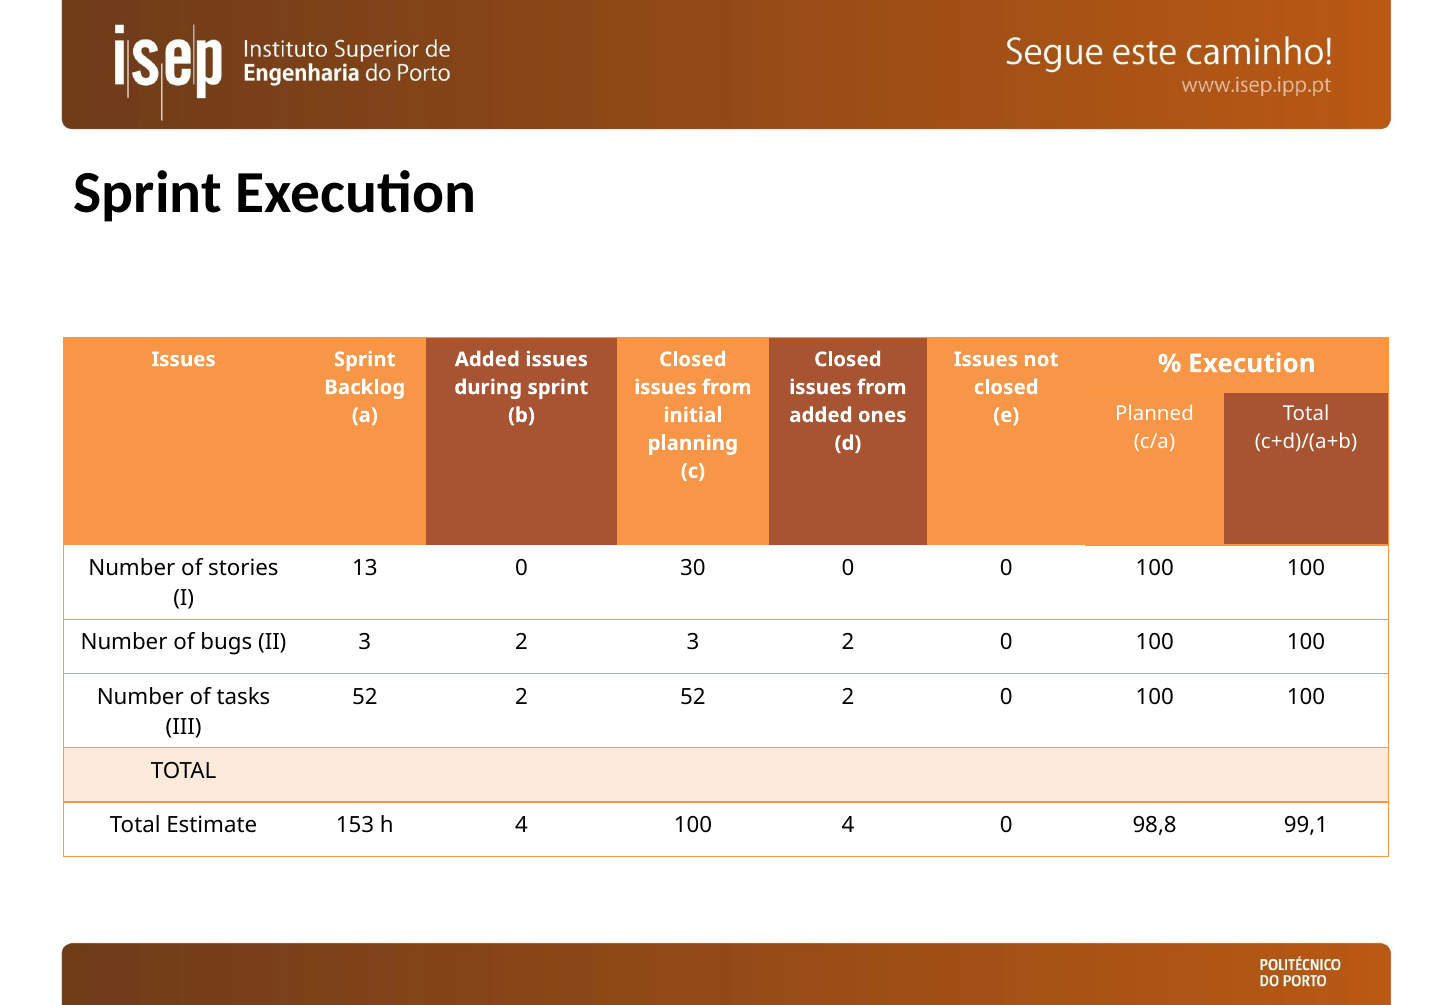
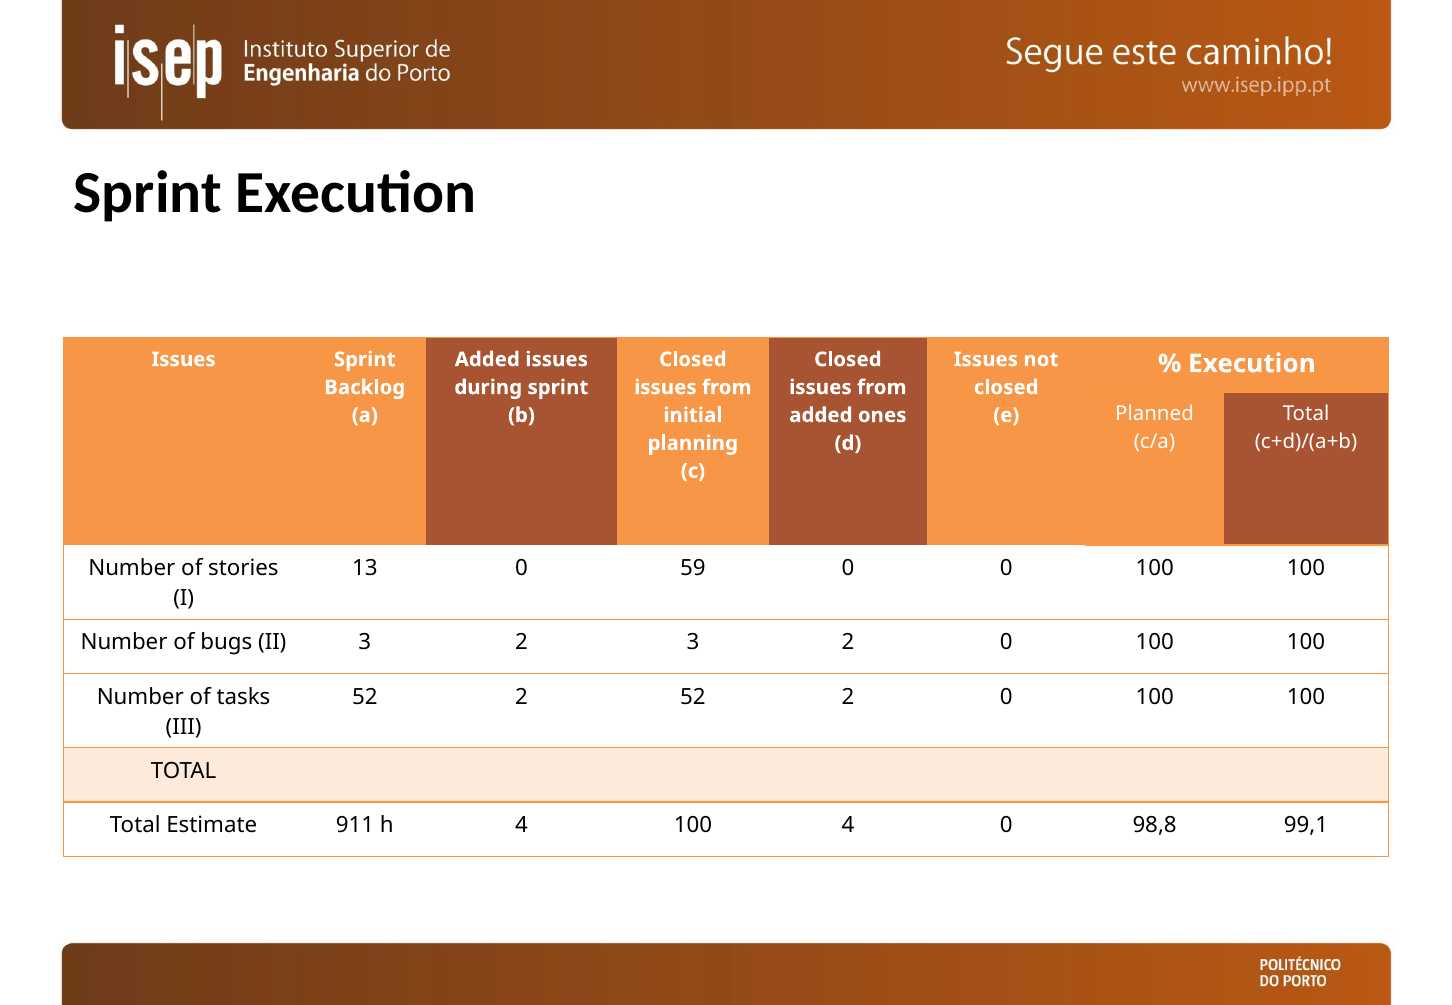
30: 30 -> 59
153: 153 -> 911
